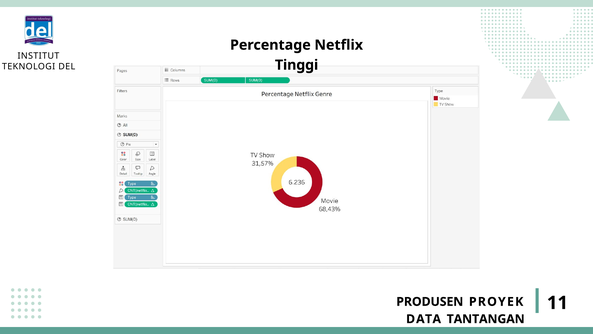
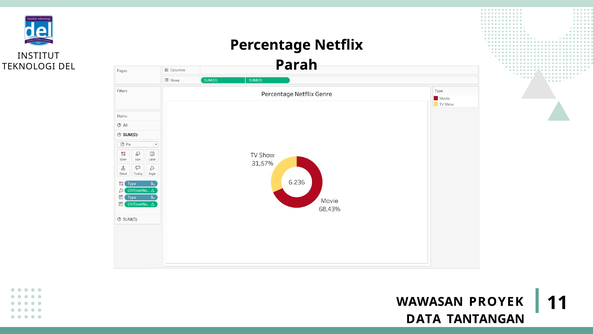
Tinggi: Tinggi -> Parah
PRODUSEN: PRODUSEN -> WAWASAN
